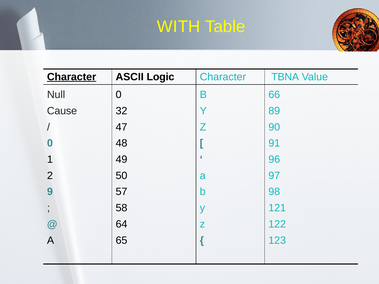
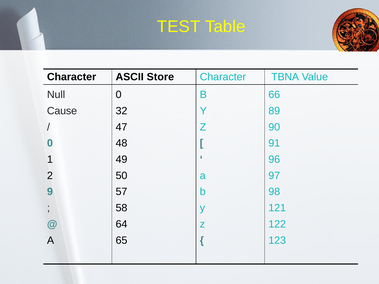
WITH: WITH -> TEST
Character at (72, 77) underline: present -> none
Logic: Logic -> Store
